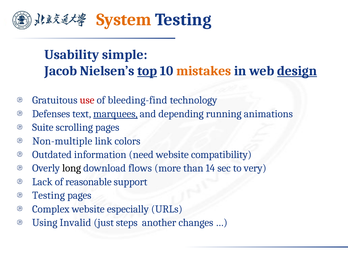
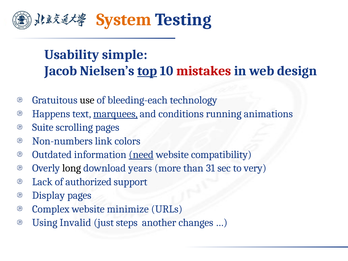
mistakes colour: orange -> red
design underline: present -> none
use colour: red -> black
bleeding-find: bleeding-find -> bleeding-each
Defenses: Defenses -> Happens
depending: depending -> conditions
Non-multiple: Non-multiple -> Non-numbers
need underline: none -> present
flows: flows -> years
14: 14 -> 31
reasonable: reasonable -> authorized
Testing at (49, 195): Testing -> Display
especially: especially -> minimize
